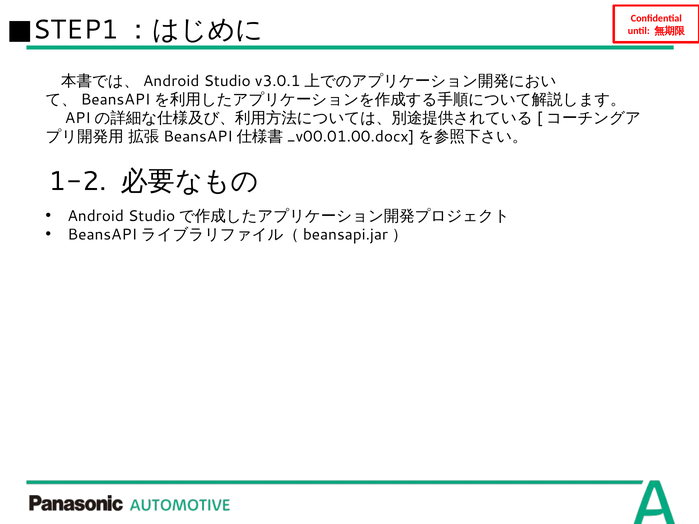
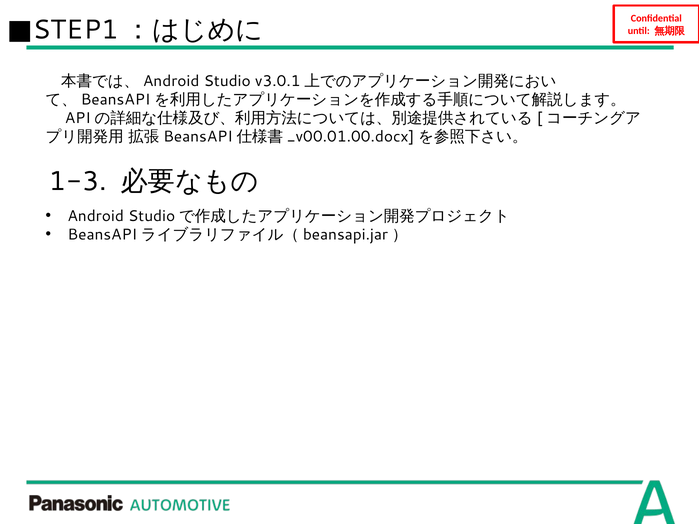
1-2: 1-2 -> 1-3
